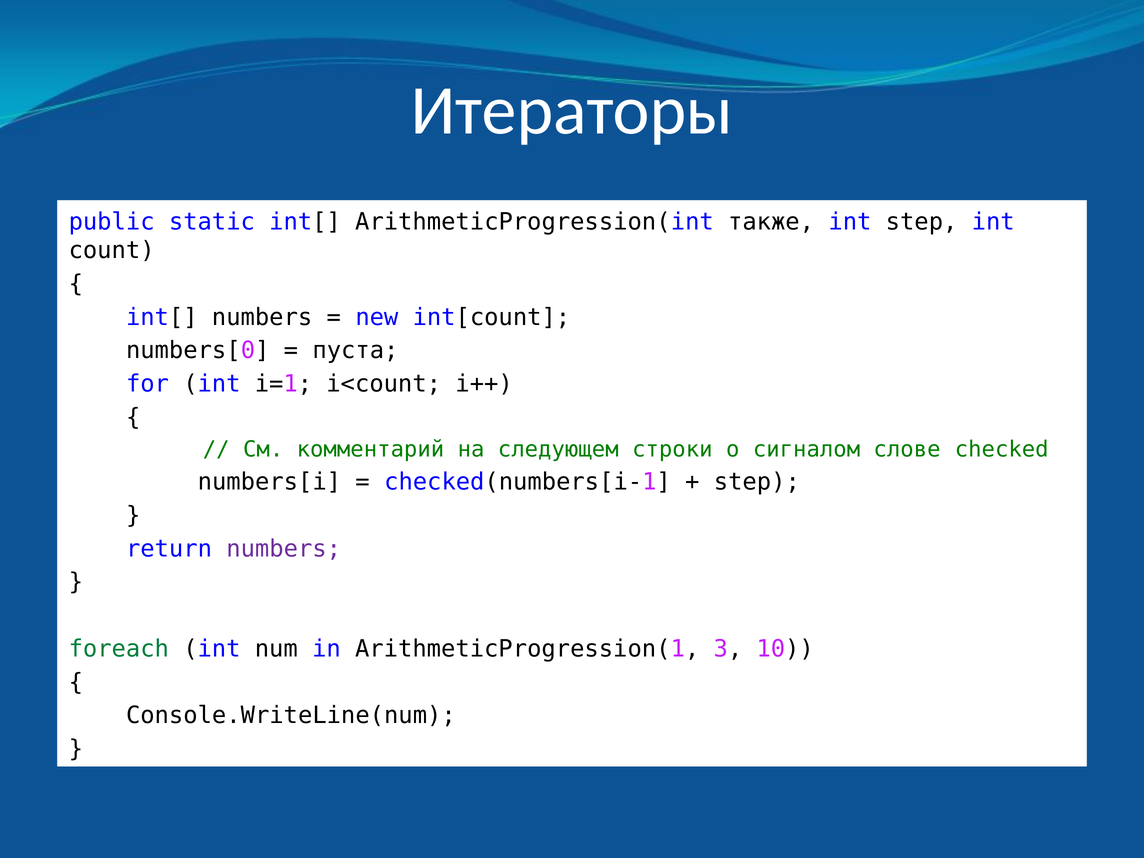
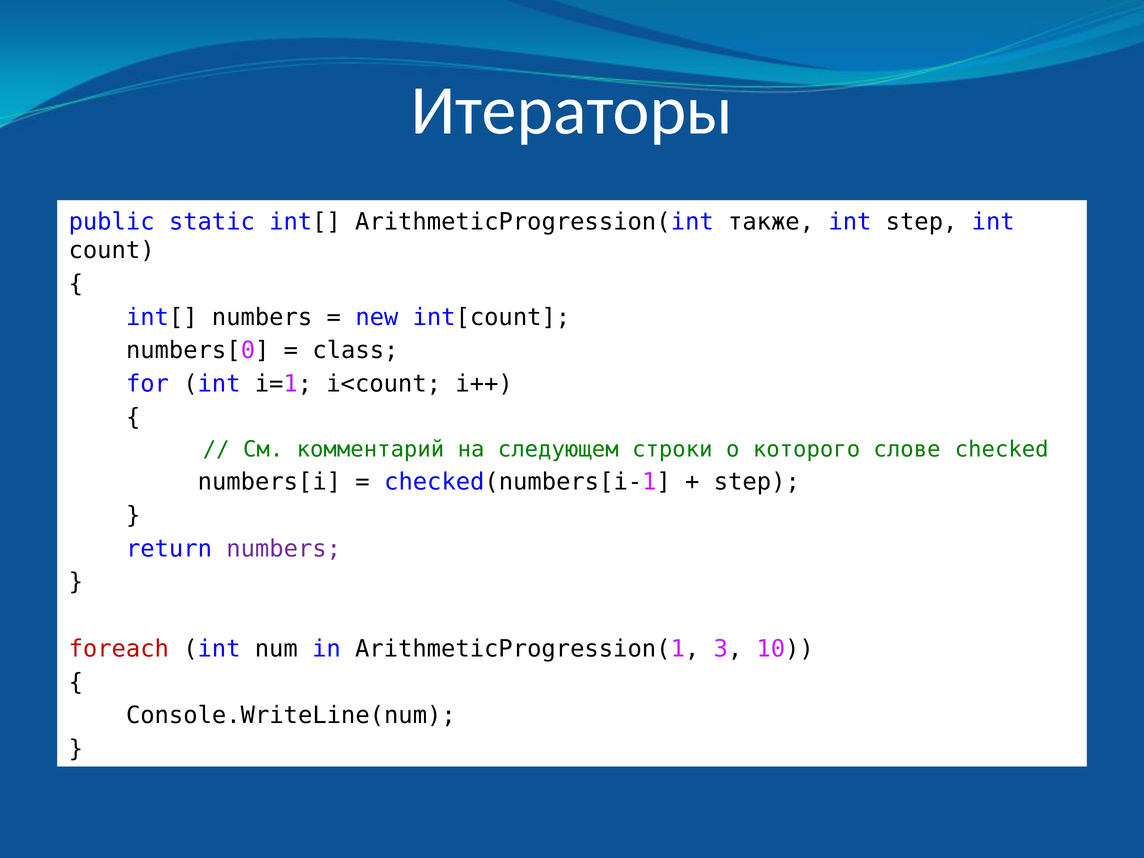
пуста: пуста -> class
сигналом: сигналом -> которого
foreach colour: green -> red
